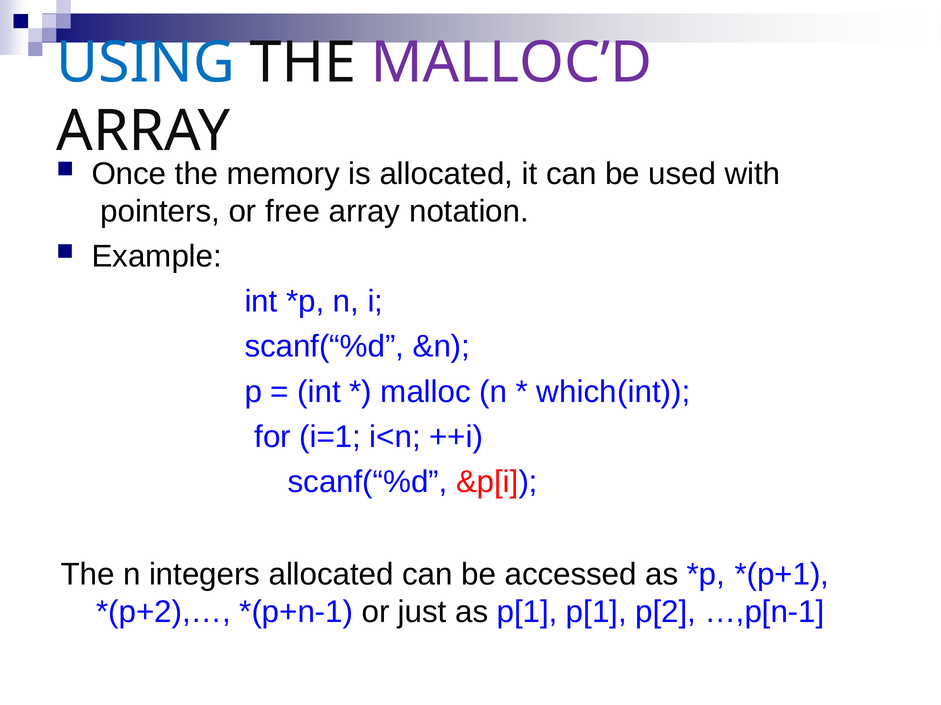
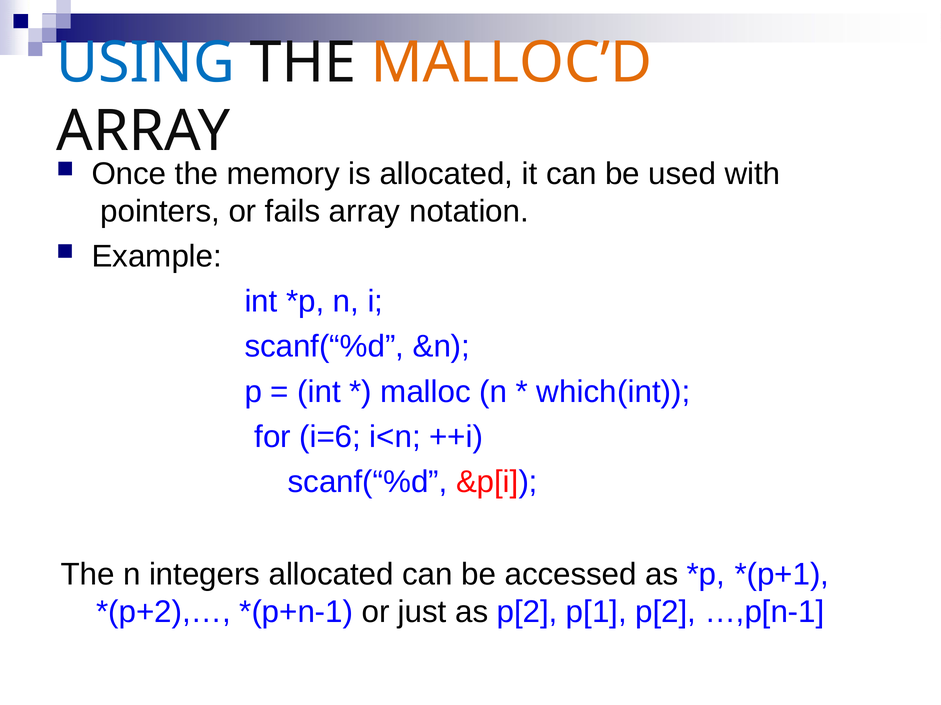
MALLOC’D colour: purple -> orange
free: free -> fails
i=1: i=1 -> i=6
as p[1: p[1 -> p[2
